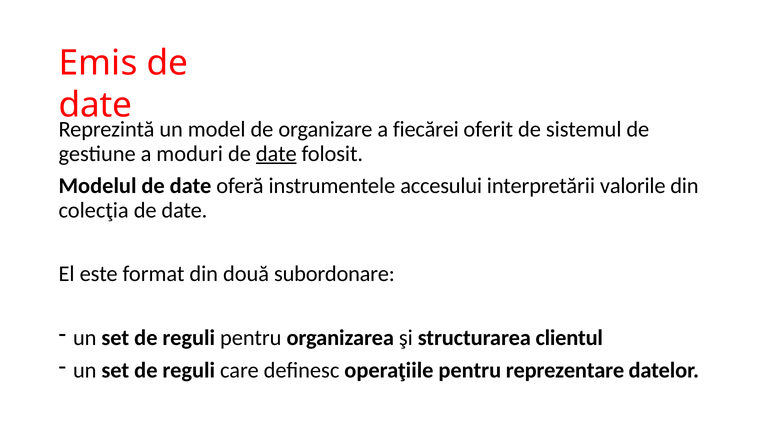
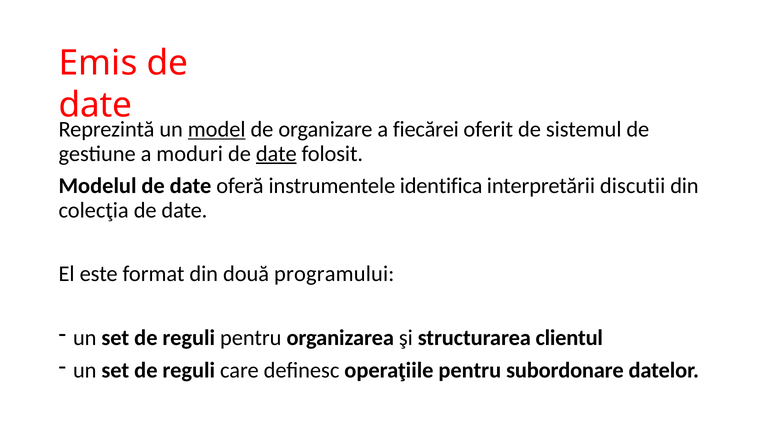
model underline: none -> present
accesului: accesului -> identifica
valorile: valorile -> discutii
subordonare: subordonare -> programului
reprezentare: reprezentare -> subordonare
